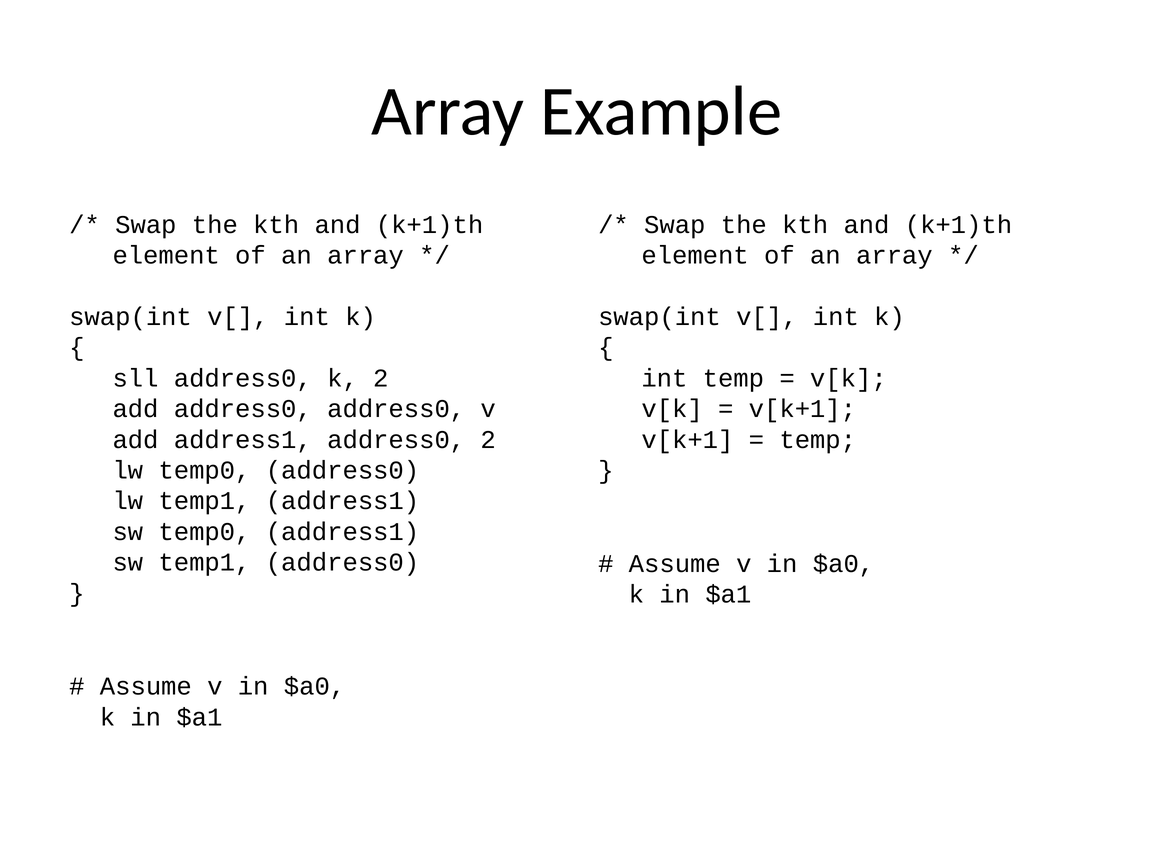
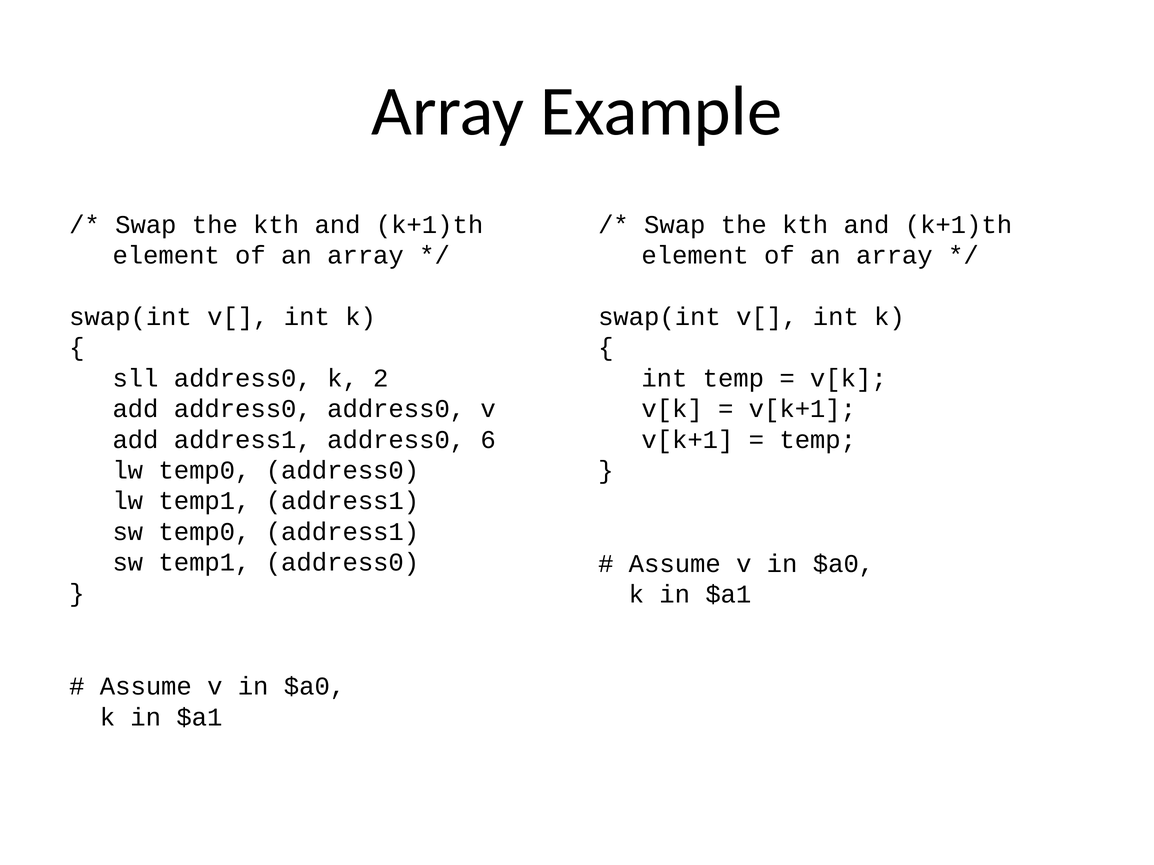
address0 2: 2 -> 6
